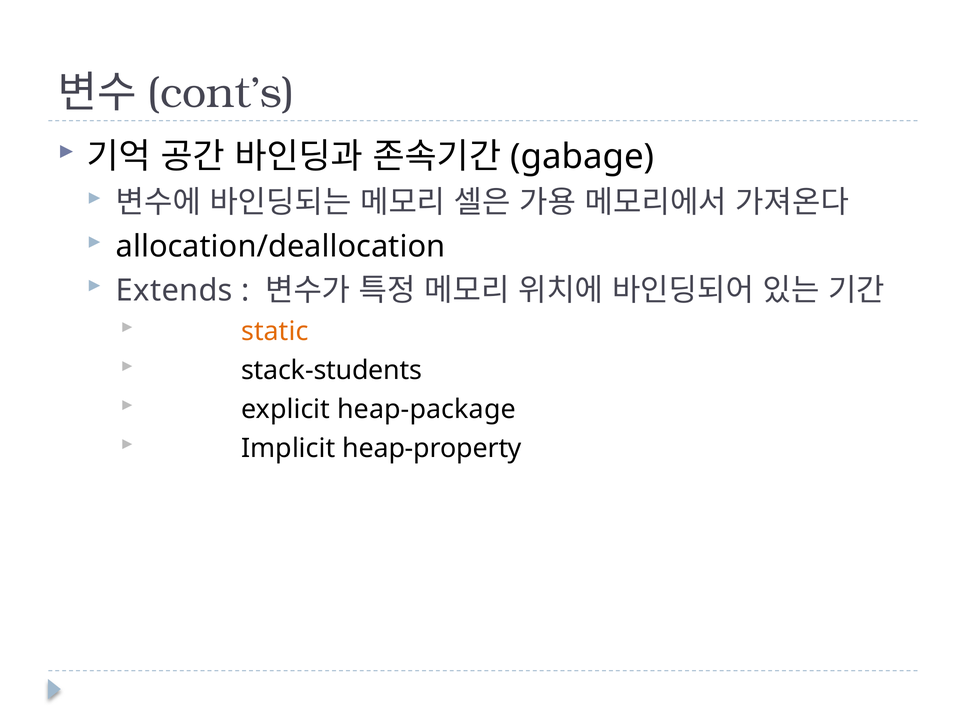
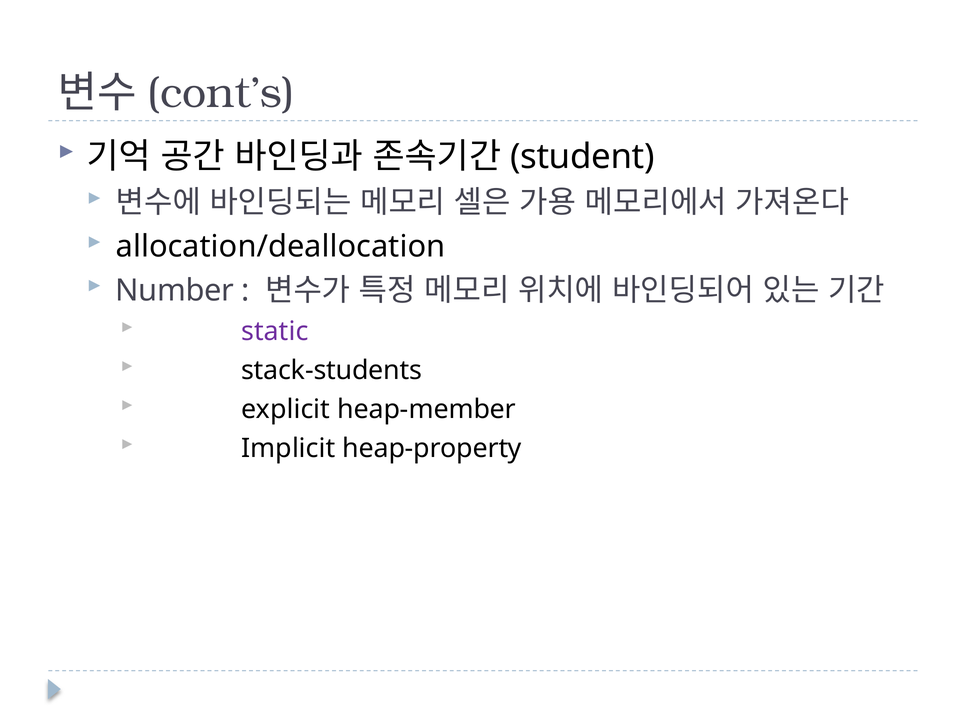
gabage: gabage -> student
Extends: Extends -> Number
static colour: orange -> purple
heap-package: heap-package -> heap-member
